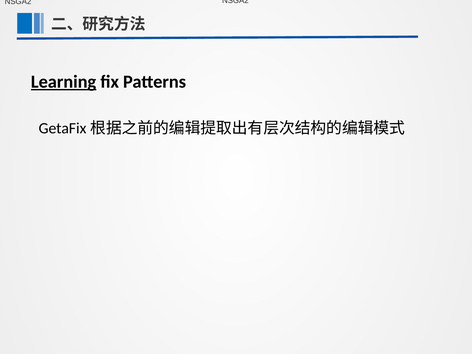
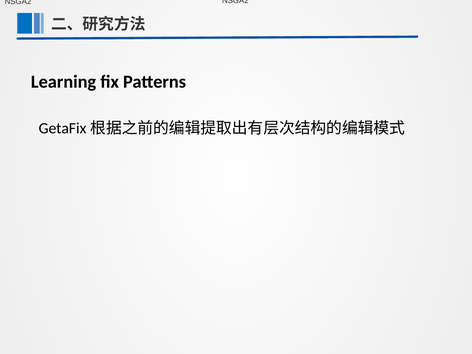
Learning underline: present -> none
